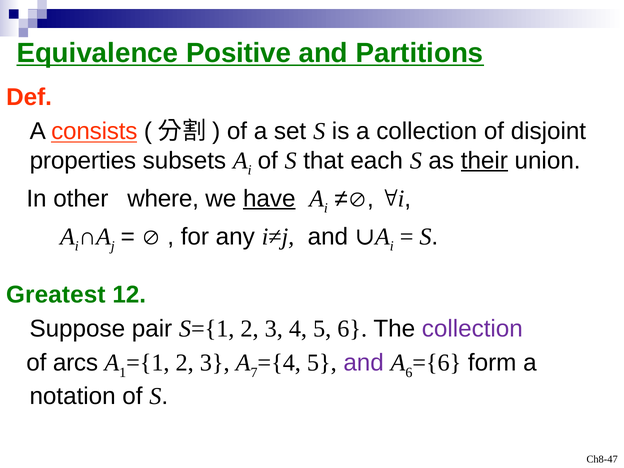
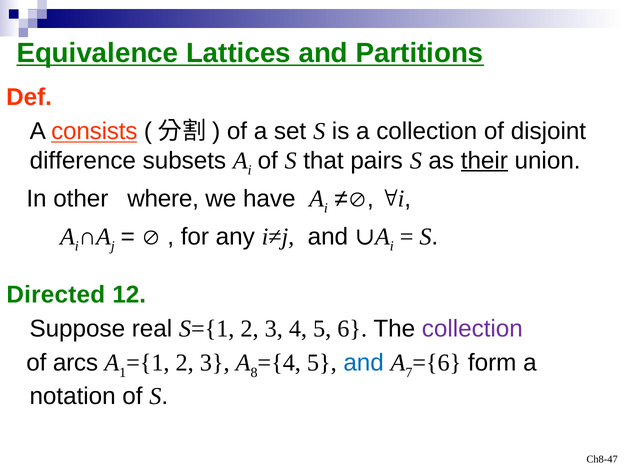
Positive: Positive -> Lattices
properties: properties -> difference
each: each -> pairs
have underline: present -> none
Greatest: Greatest -> Directed
pair: pair -> real
7: 7 -> 8
and at (364, 363) colour: purple -> blue
A 6: 6 -> 7
